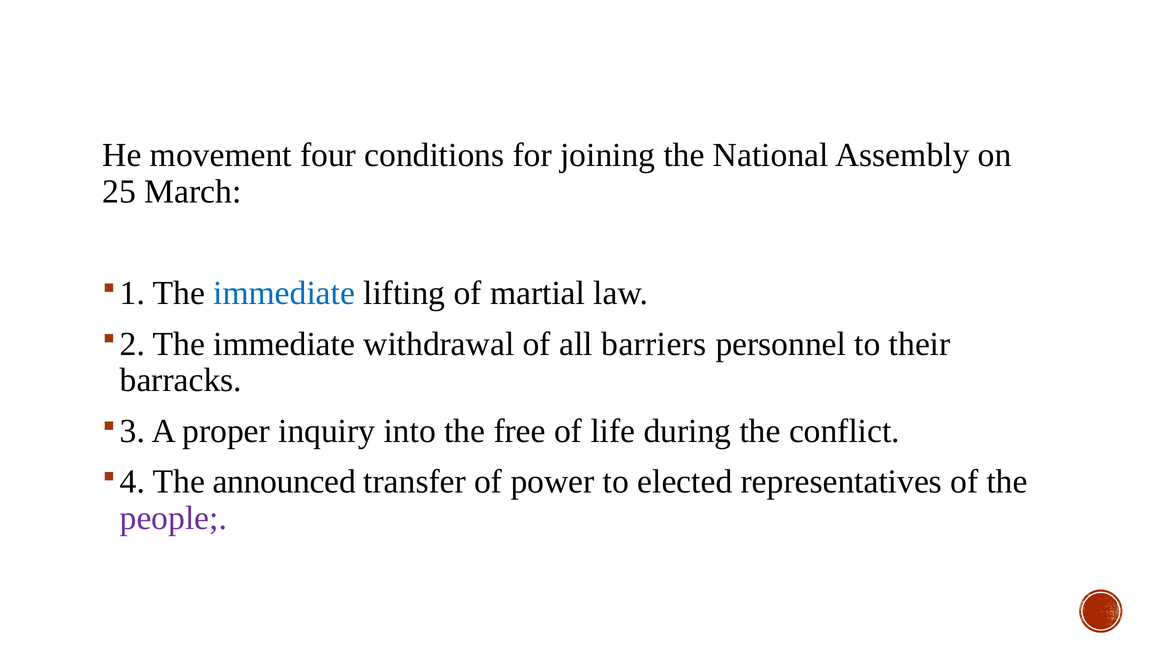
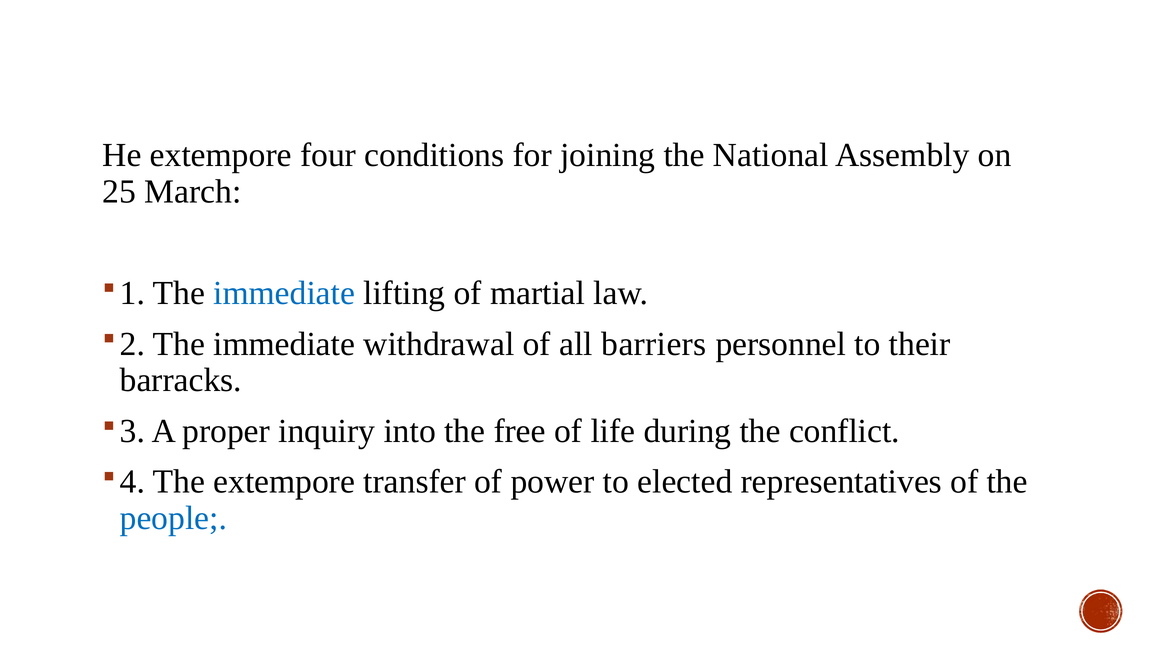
He movement: movement -> extempore
The announced: announced -> extempore
people colour: purple -> blue
